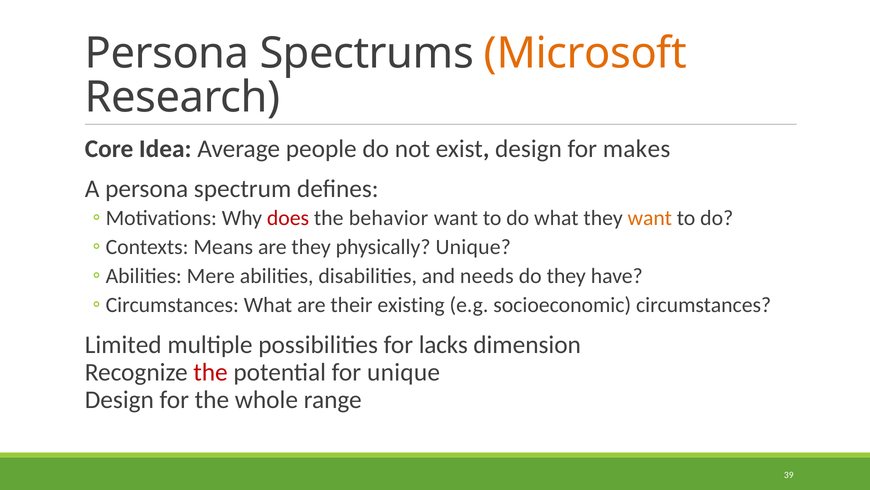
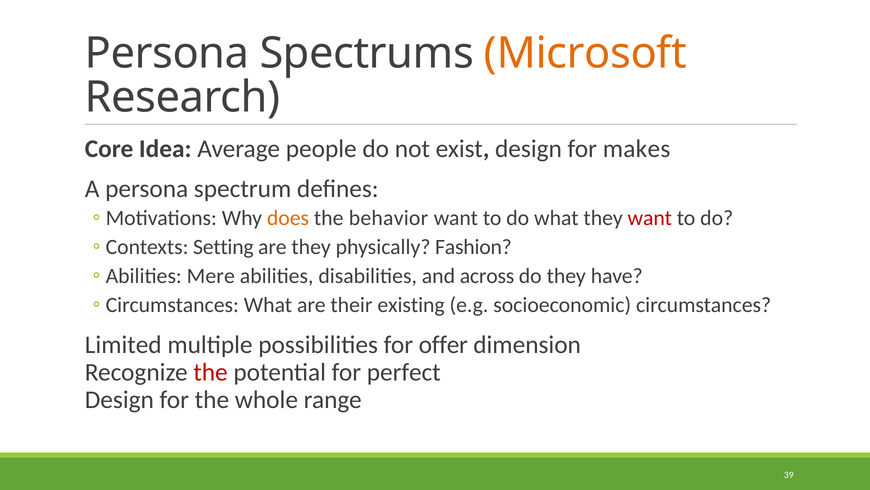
does colour: red -> orange
want at (650, 218) colour: orange -> red
Means: Means -> Setting
physically Unique: Unique -> Fashion
needs: needs -> across
lacks: lacks -> offer
for unique: unique -> perfect
